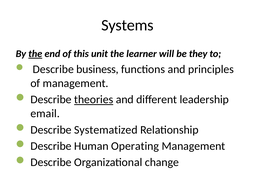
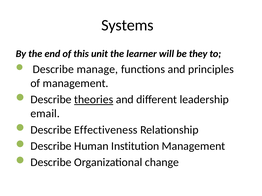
the at (35, 54) underline: present -> none
business: business -> manage
Systematized: Systematized -> Effectiveness
Operating: Operating -> Institution
